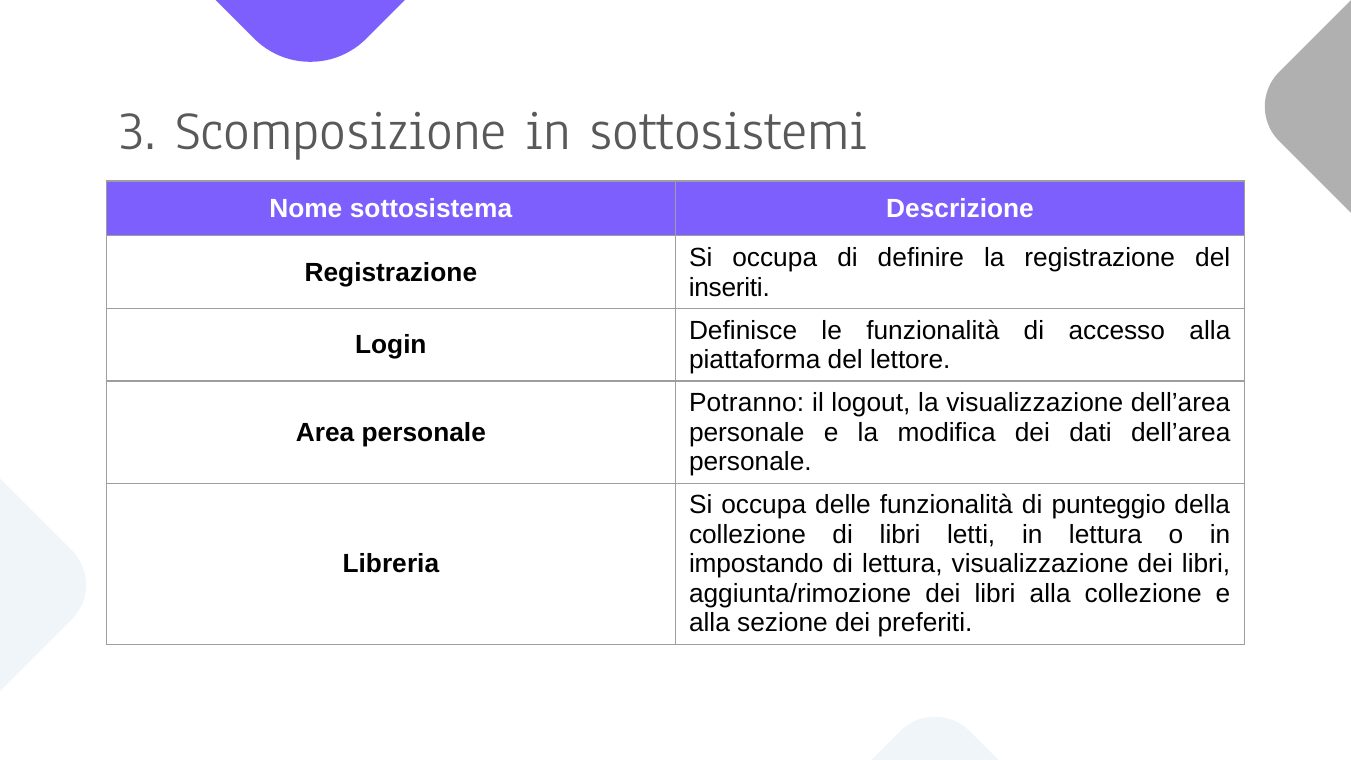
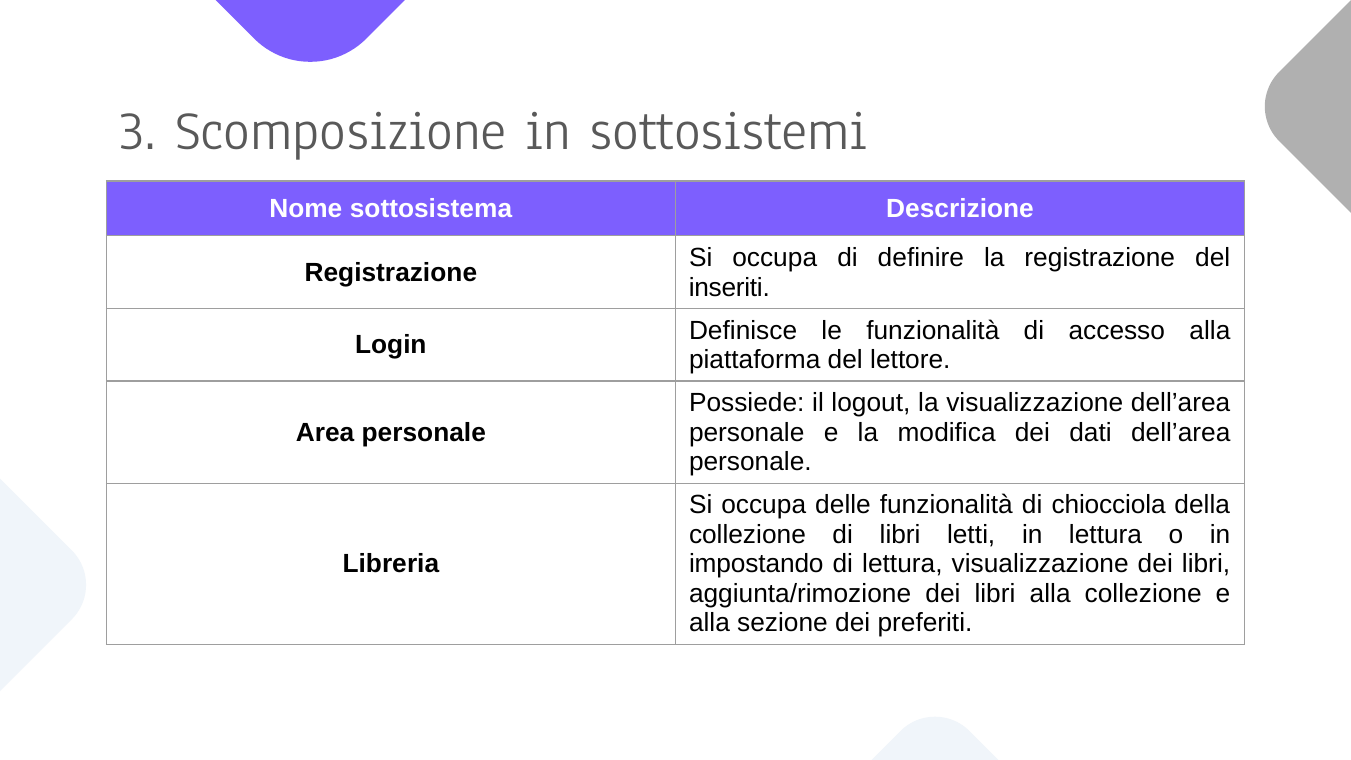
Potranno: Potranno -> Possiede
punteggio: punteggio -> chiocciola
